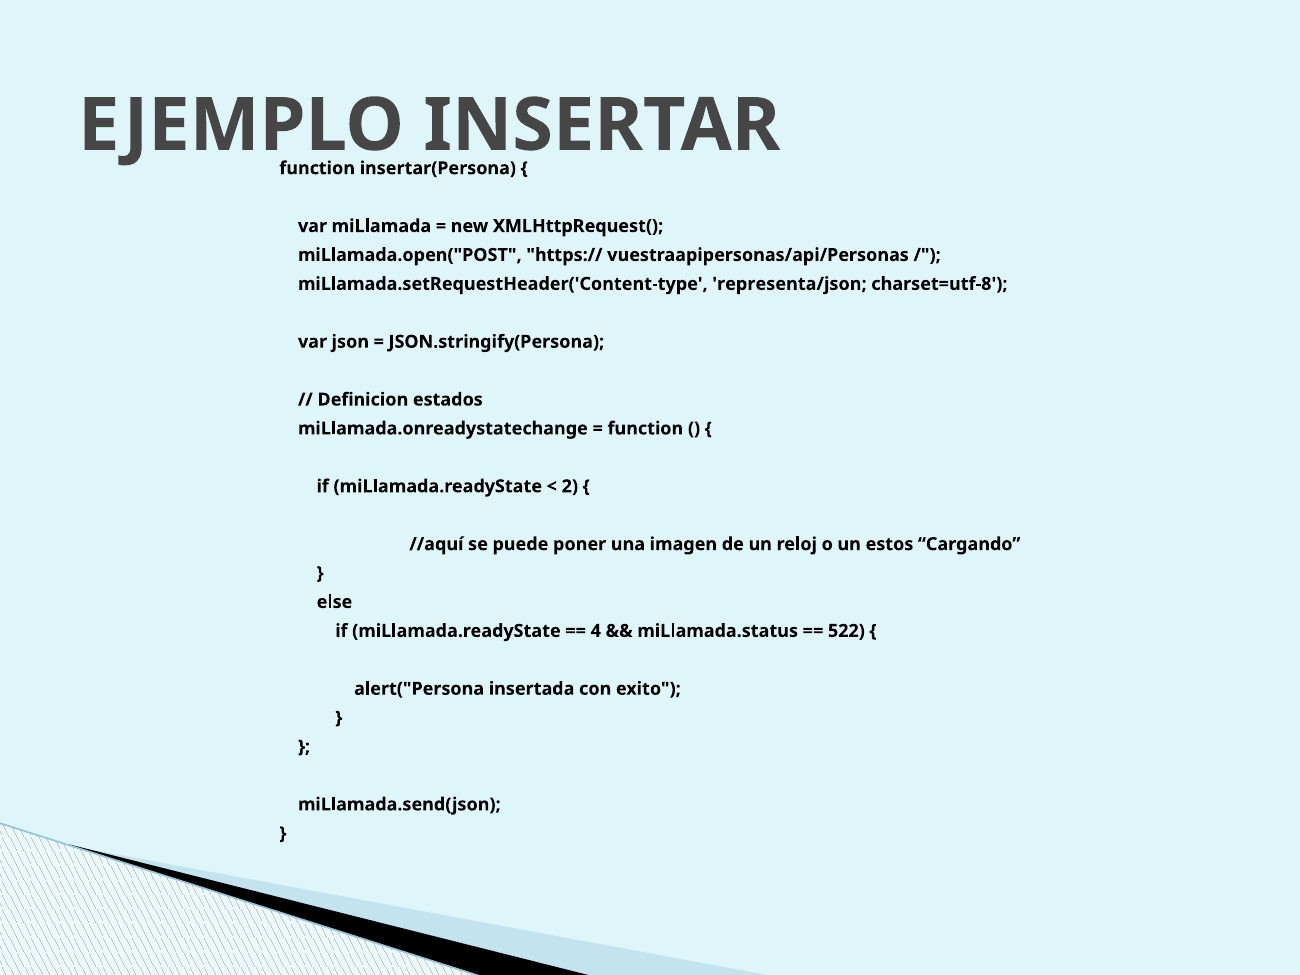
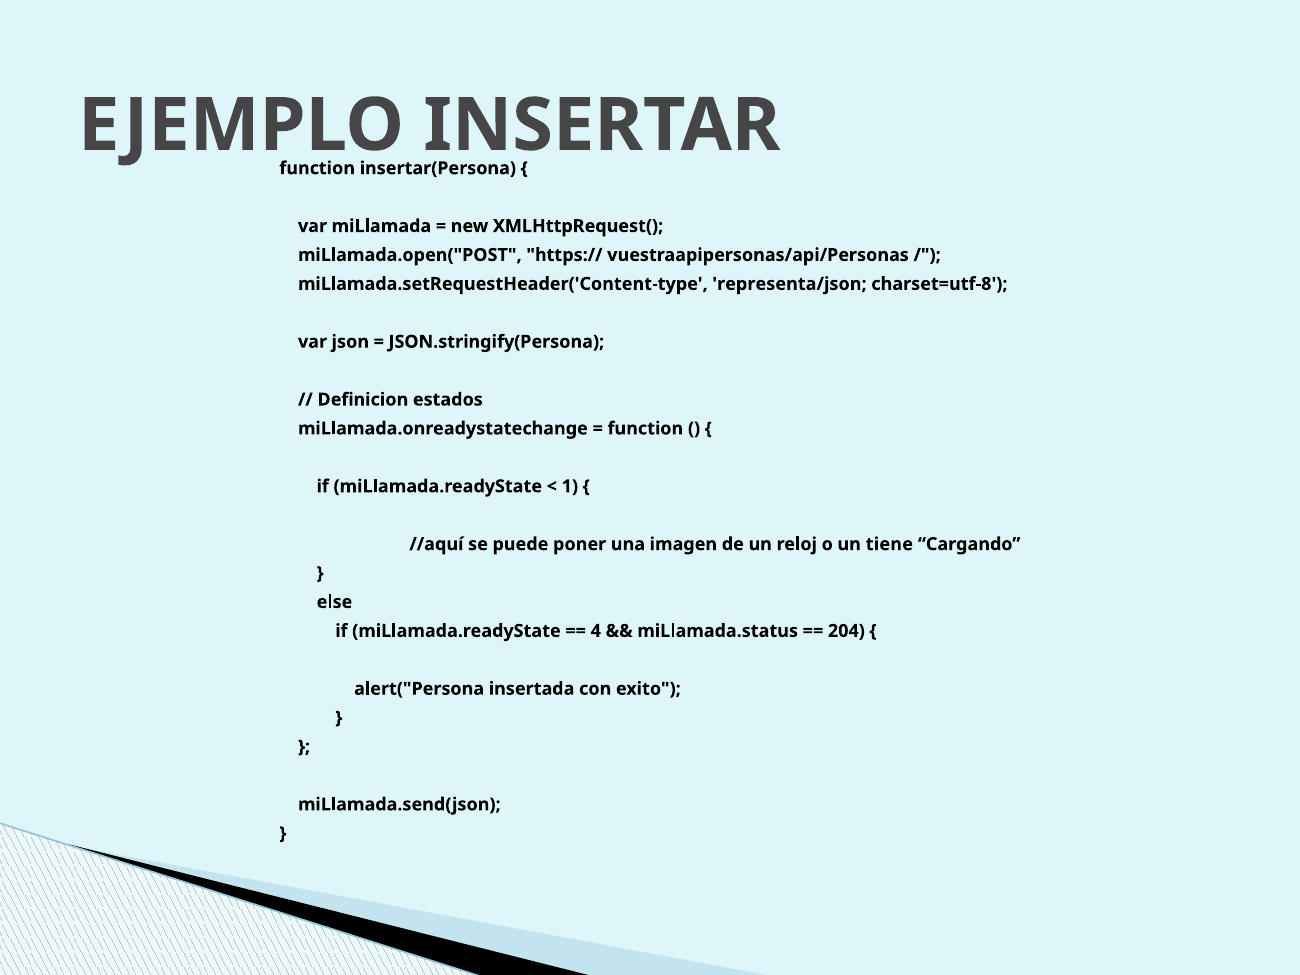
2: 2 -> 1
estos: estos -> tiene
522: 522 -> 204
